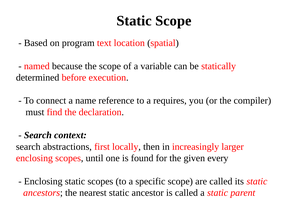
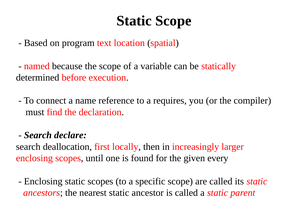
context: context -> declare
abstractions: abstractions -> deallocation
